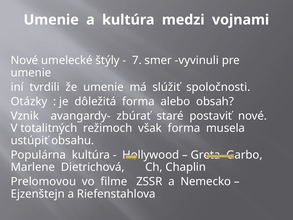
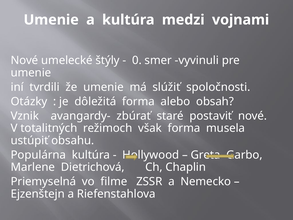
7: 7 -> 0
Prelomovou: Prelomovou -> Priemyselná
